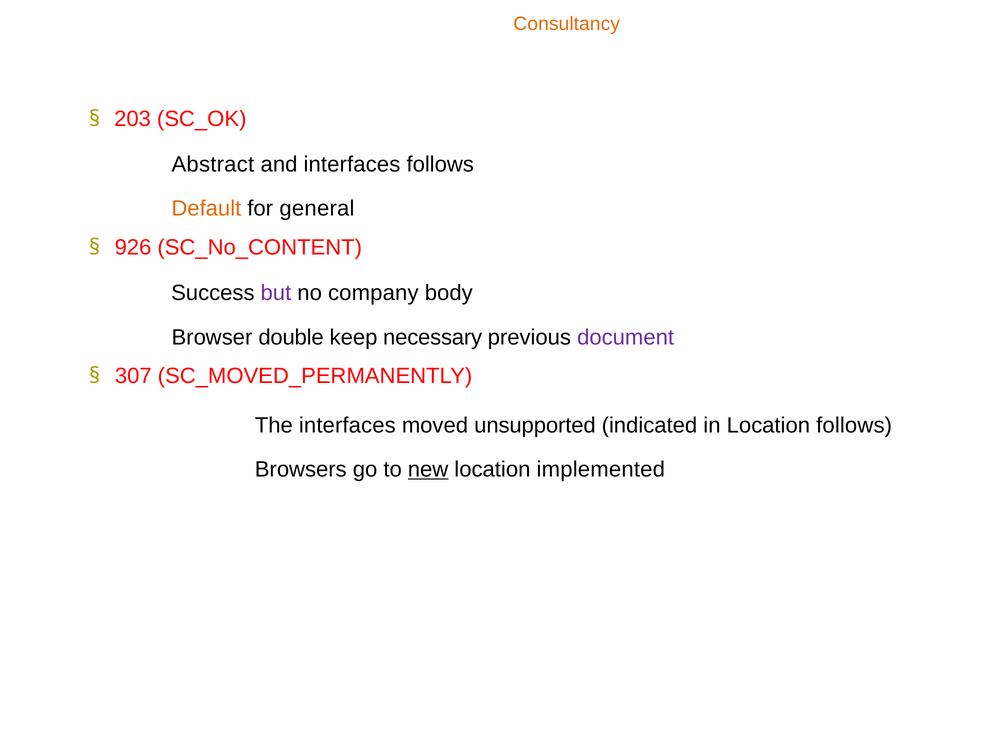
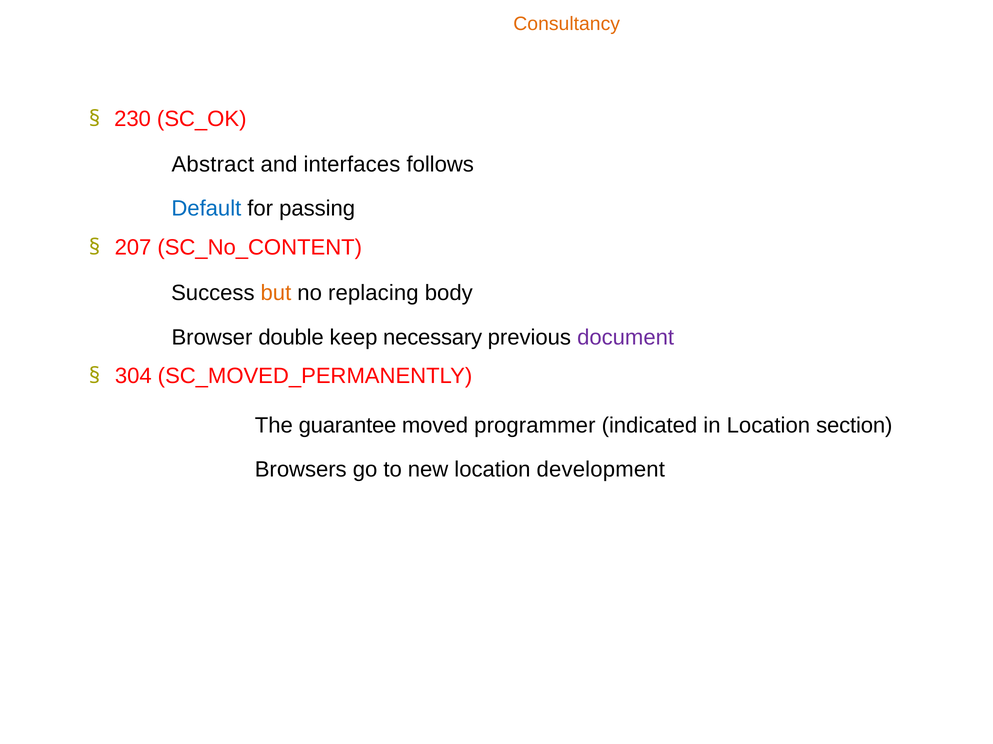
203: 203 -> 230
Default colour: orange -> blue
general: general -> passing
926: 926 -> 207
but colour: purple -> orange
company: company -> replacing
307: 307 -> 304
The interfaces: interfaces -> guarantee
unsupported: unsupported -> programmer
Location follows: follows -> section
new underline: present -> none
implemented: implemented -> development
